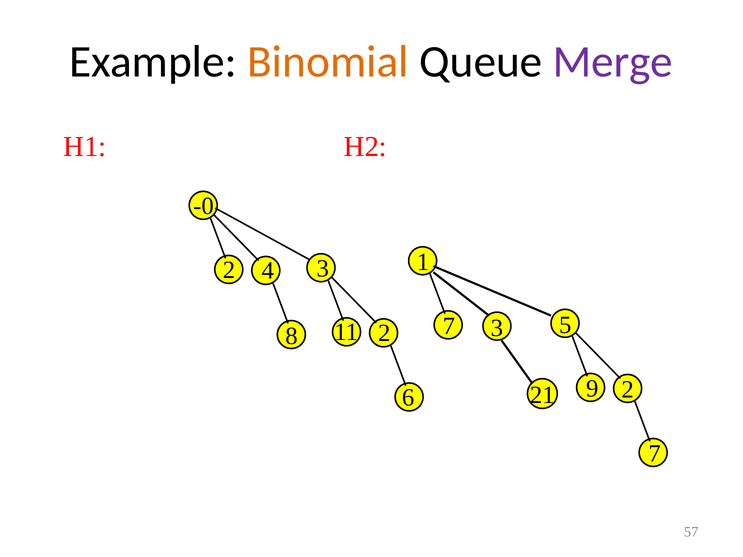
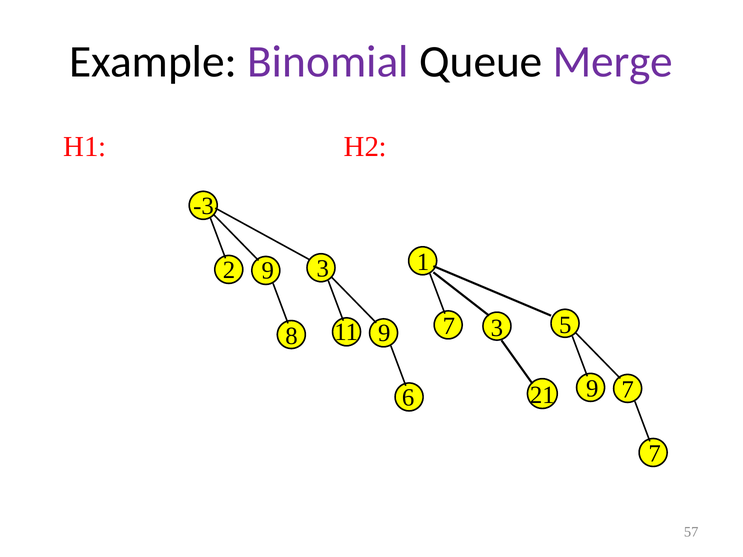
Binomial colour: orange -> purple
-0: -0 -> -3
2 4: 4 -> 9
11 2: 2 -> 9
9 2: 2 -> 7
